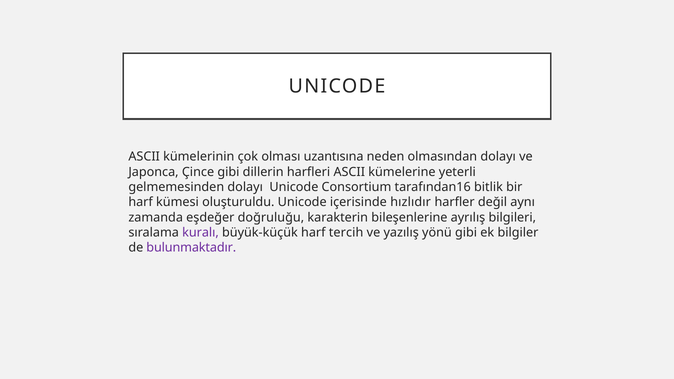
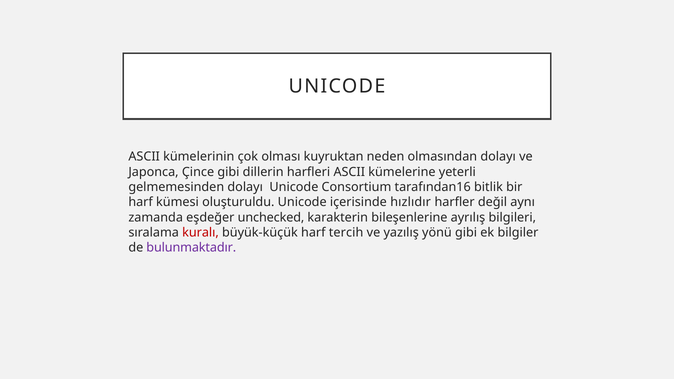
uzantısına: uzantısına -> kuyruktan
doğruluğu: doğruluğu -> unchecked
kuralı colour: purple -> red
